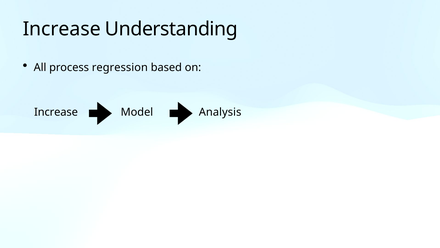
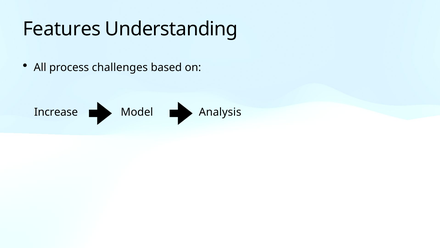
Increase at (62, 29): Increase -> Features
regression: regression -> challenges
